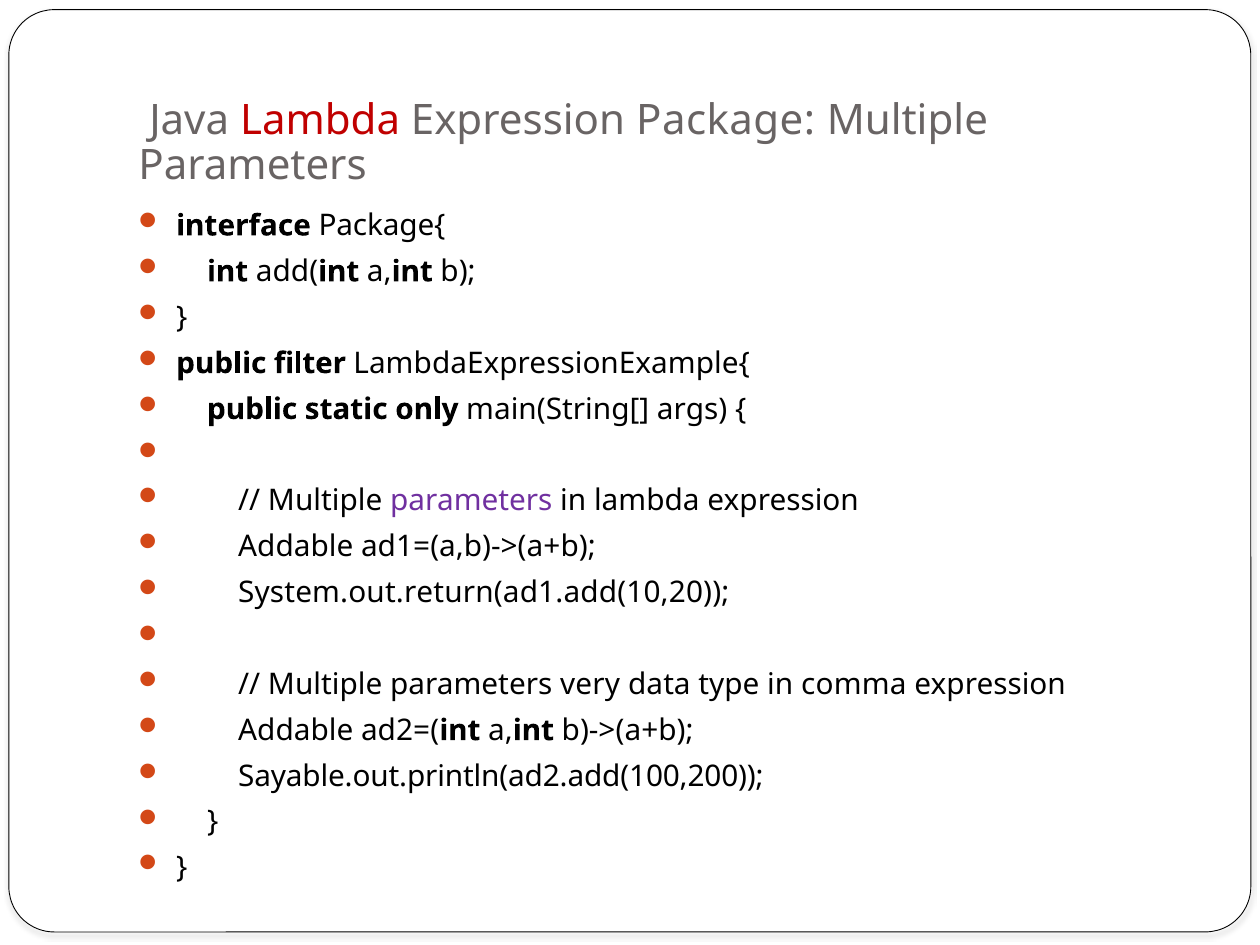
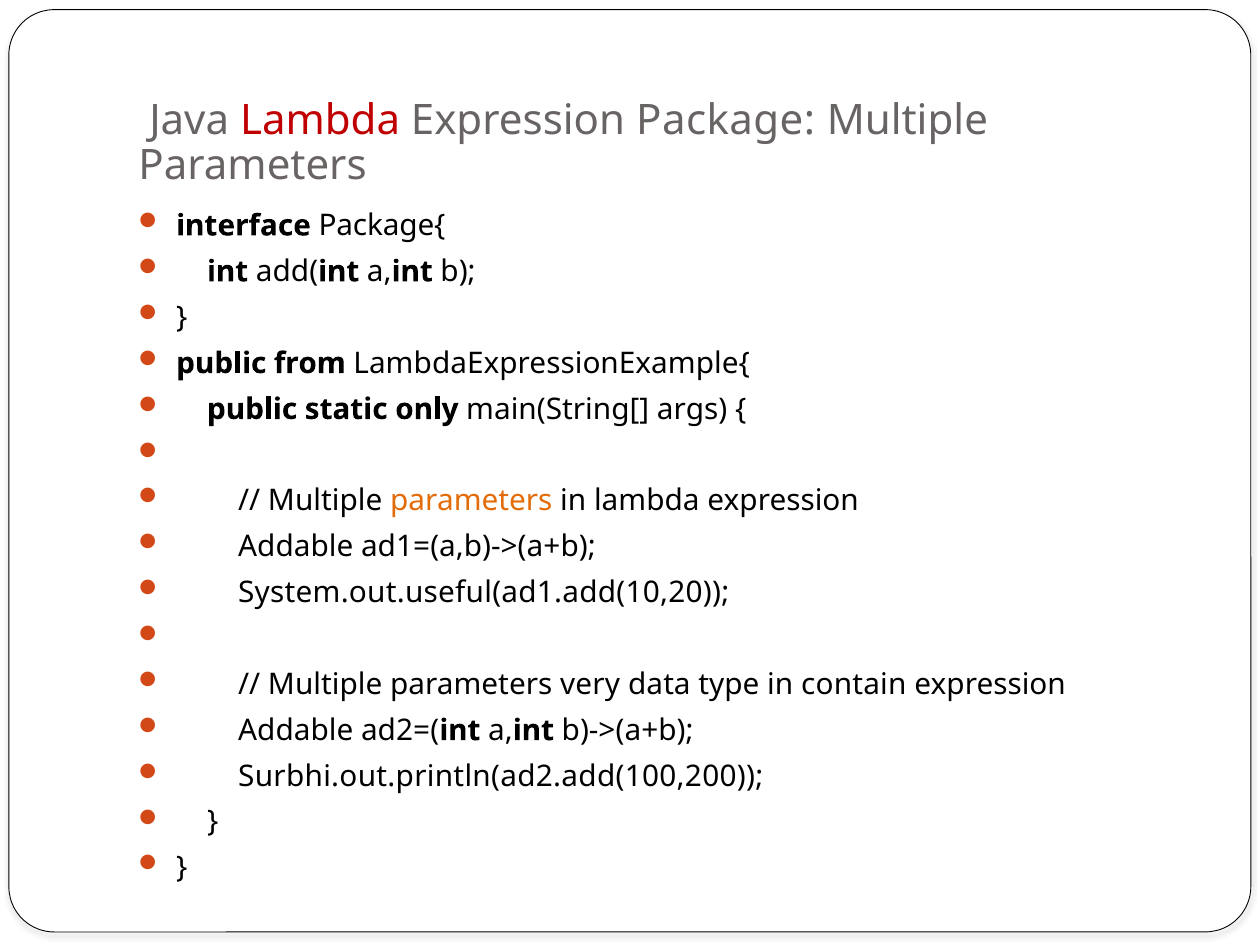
filter: filter -> from
parameters at (471, 501) colour: purple -> orange
System.out.return(ad1.add(10,20: System.out.return(ad1.add(10,20 -> System.out.useful(ad1.add(10,20
comma: comma -> contain
Sayable.out.println(ad2.add(100,200: Sayable.out.println(ad2.add(100,200 -> Surbhi.out.println(ad2.add(100,200
